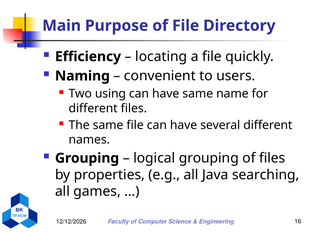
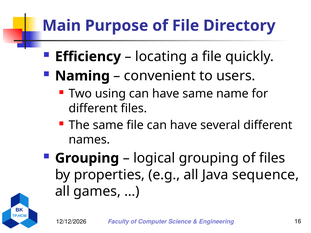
searching: searching -> sequence
